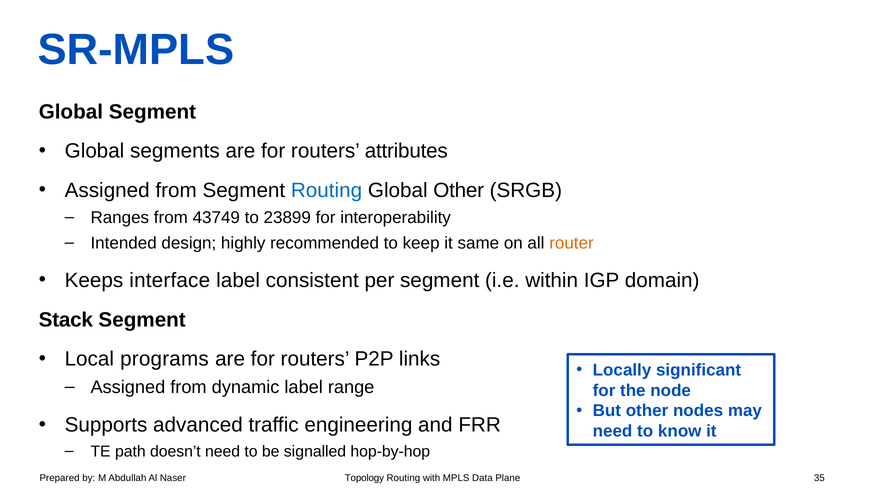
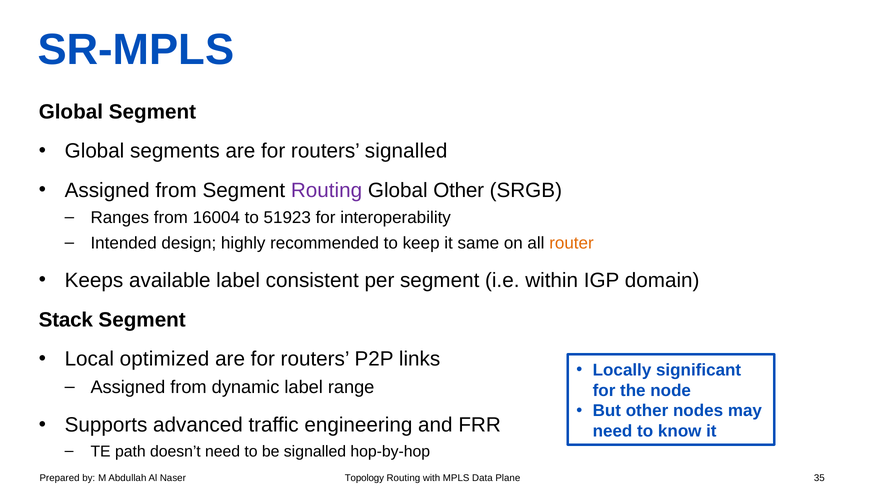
routers attributes: attributes -> signalled
Routing at (327, 190) colour: blue -> purple
43749: 43749 -> 16004
23899: 23899 -> 51923
interface: interface -> available
programs: programs -> optimized
